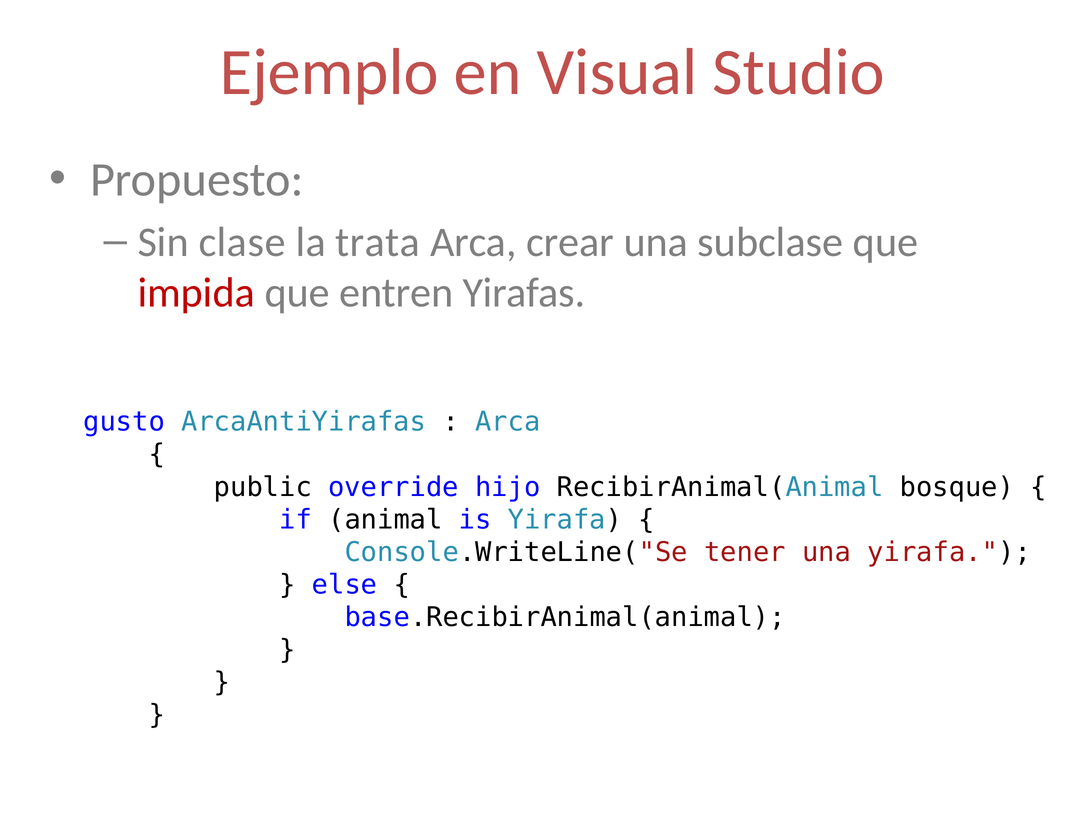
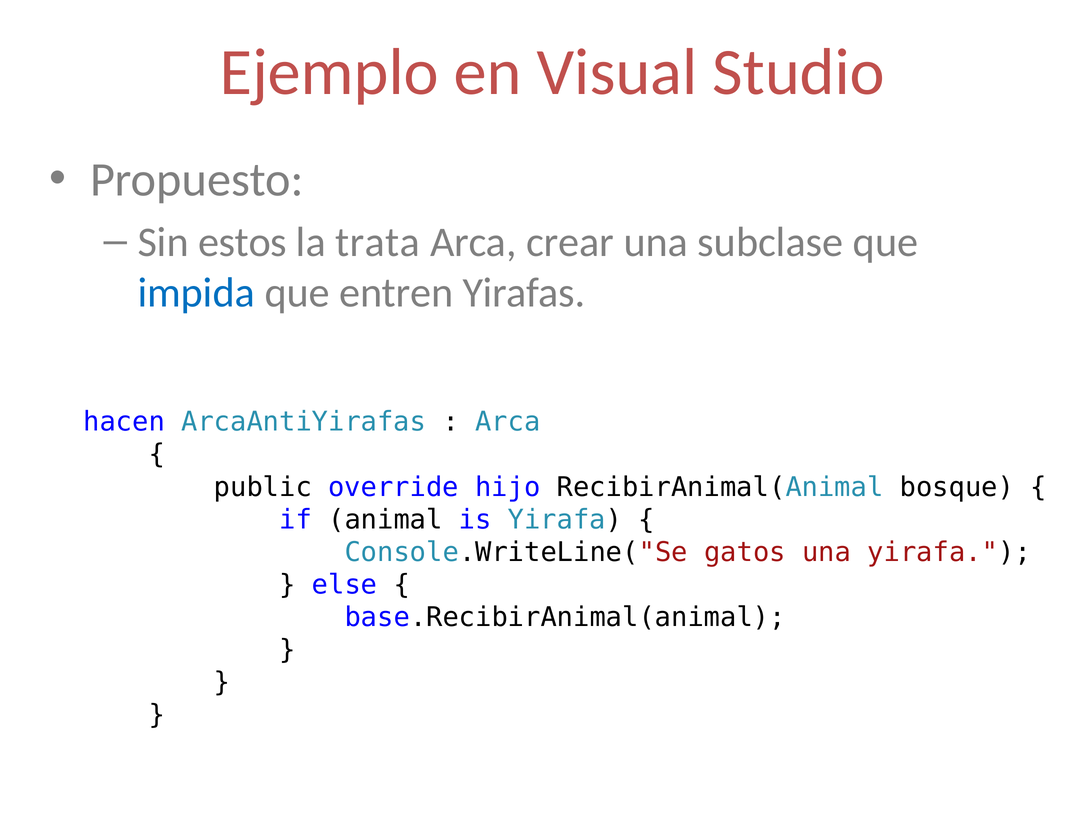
clase: clase -> estos
impida colour: red -> blue
gusto: gusto -> hacen
tener: tener -> gatos
